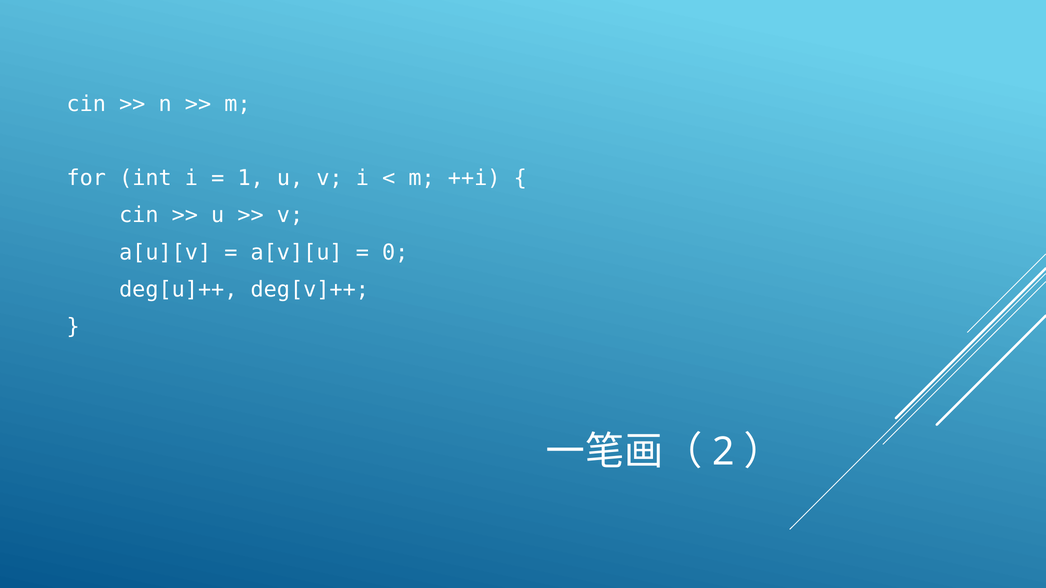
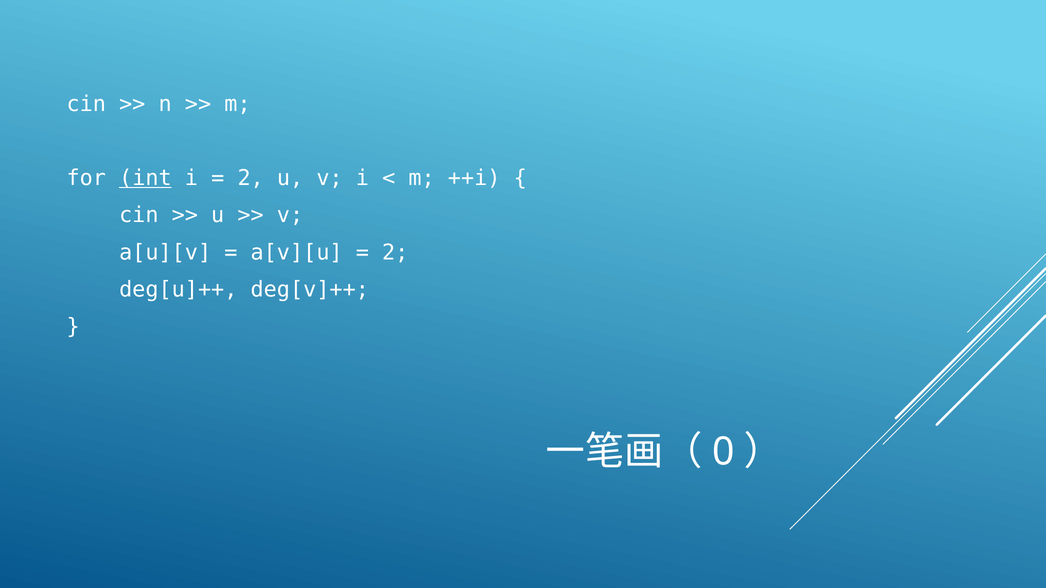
int underline: none -> present
1 at (251, 178): 1 -> 2
0 at (395, 253): 0 -> 2
2: 2 -> 0
